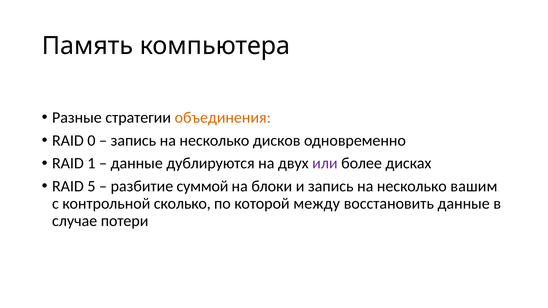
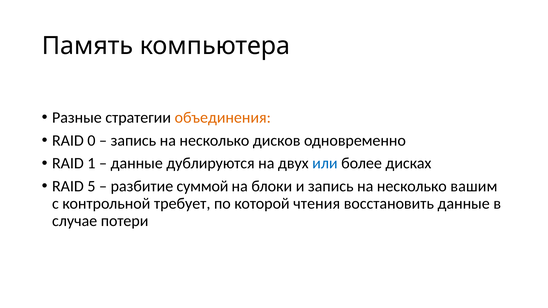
или colour: purple -> blue
сколько: сколько -> требует
между: между -> чтения
